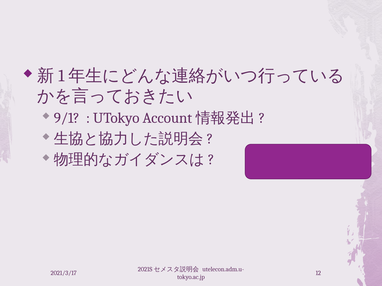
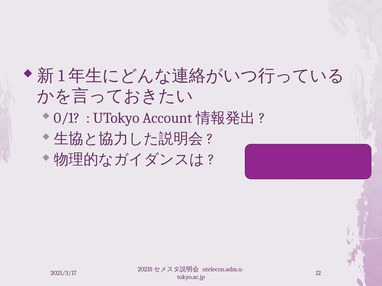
9/1: 9/1 -> 0/1
